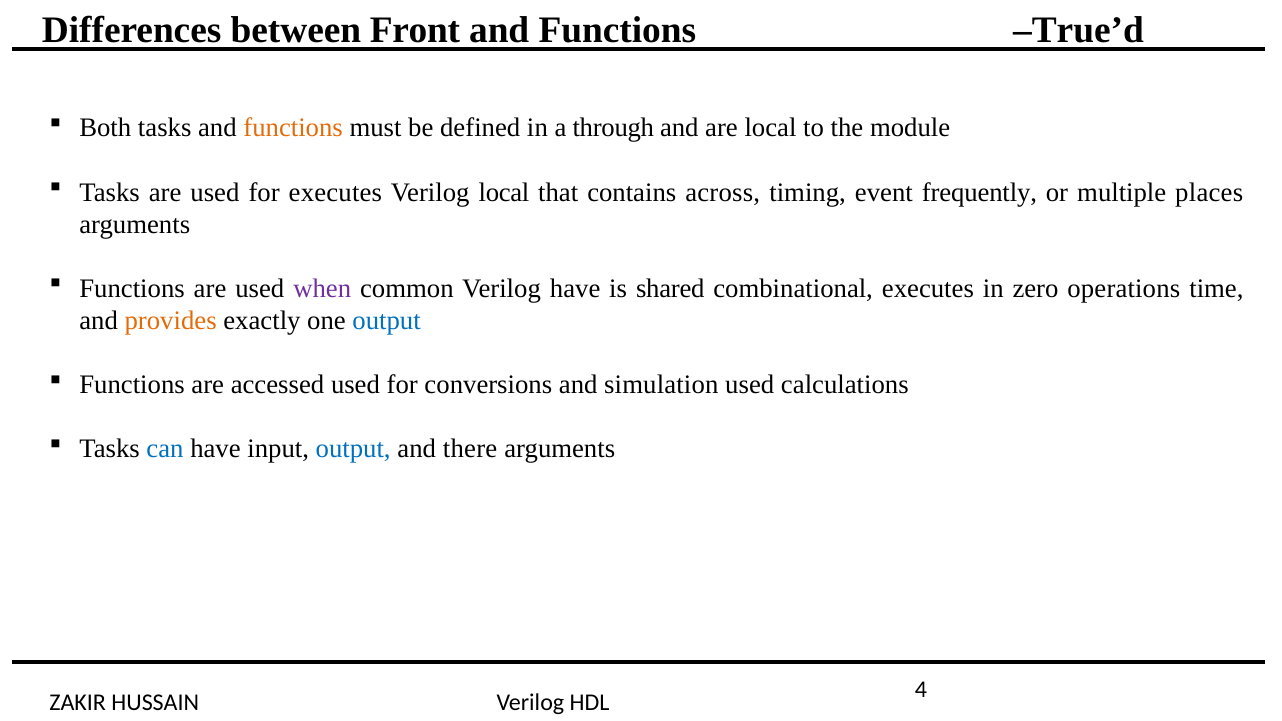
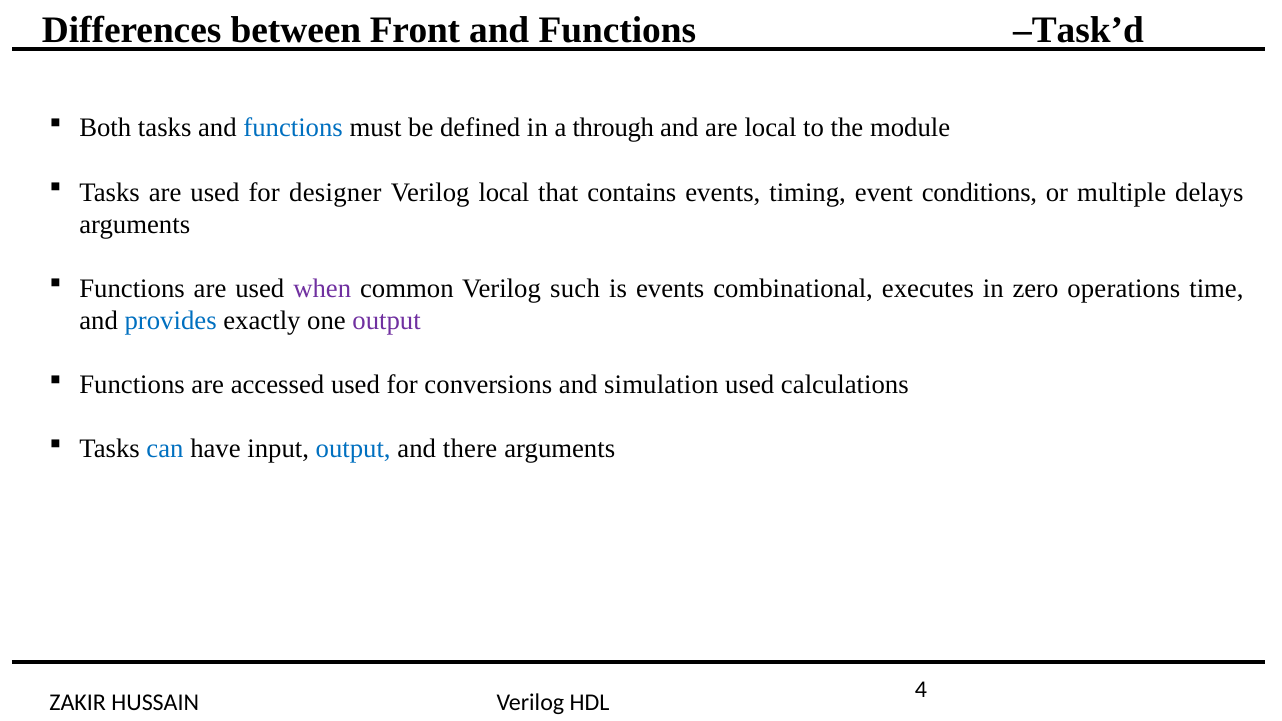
True’d: True’d -> Task’d
functions at (293, 128) colour: orange -> blue
for executes: executes -> designer
contains across: across -> events
frequently: frequently -> conditions
places: places -> delays
Verilog have: have -> such
is shared: shared -> events
provides colour: orange -> blue
output at (387, 321) colour: blue -> purple
